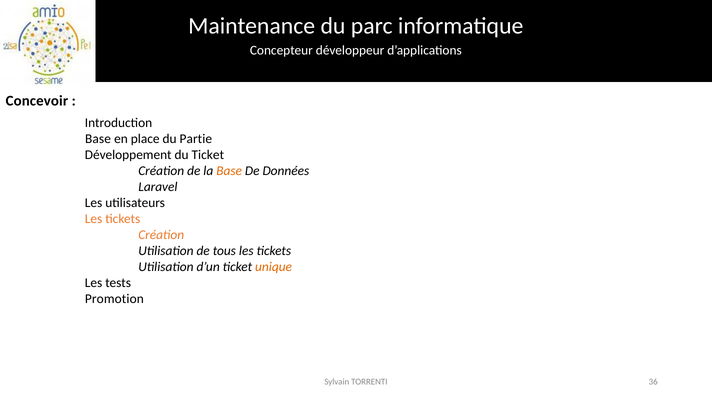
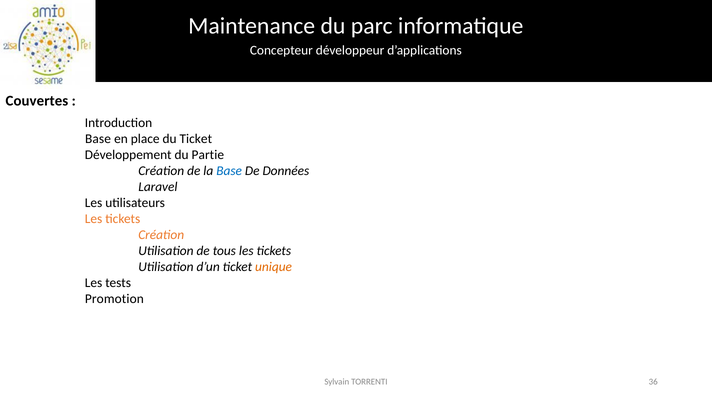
Concevoir: Concevoir -> Couvertes
du Partie: Partie -> Ticket
du Ticket: Ticket -> Partie
Base at (229, 171) colour: orange -> blue
